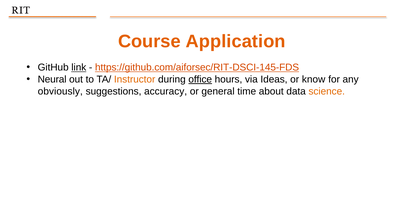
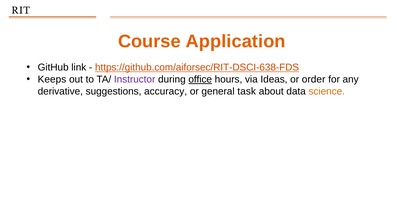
link underline: present -> none
https://github.com/aiforsec/RIT-DSCI-145-FDS: https://github.com/aiforsec/RIT-DSCI-145-FDS -> https://github.com/aiforsec/RIT-DSCI-638-FDS
Neural: Neural -> Keeps
Instructor colour: orange -> purple
know: know -> order
obviously: obviously -> derivative
time: time -> task
